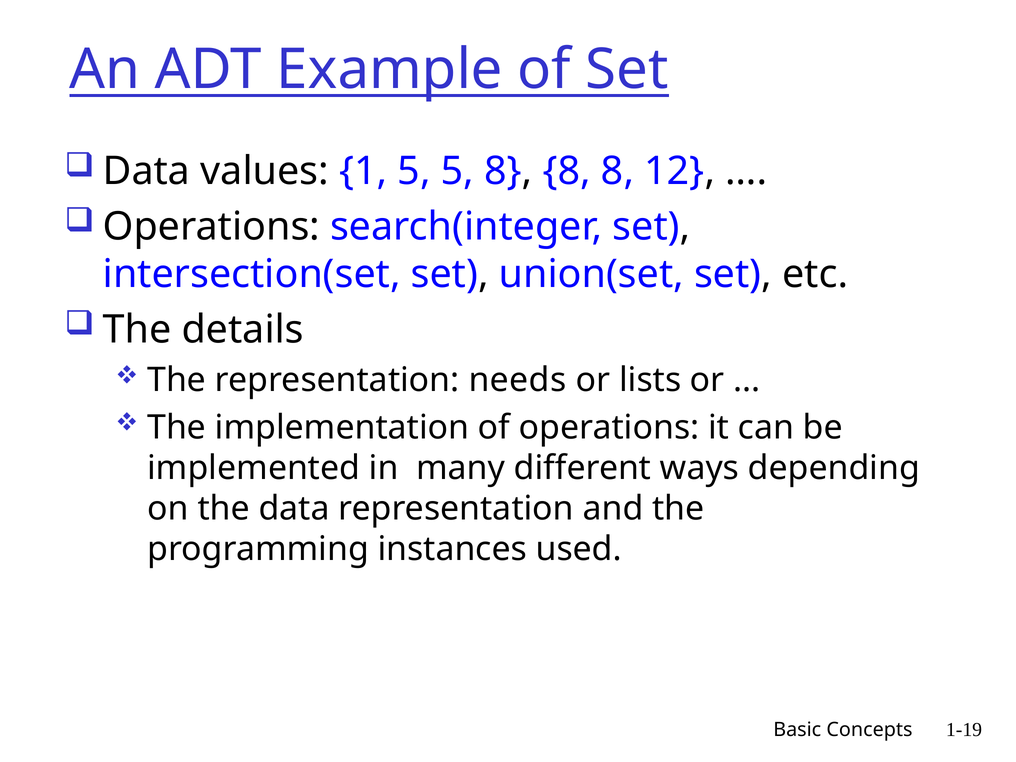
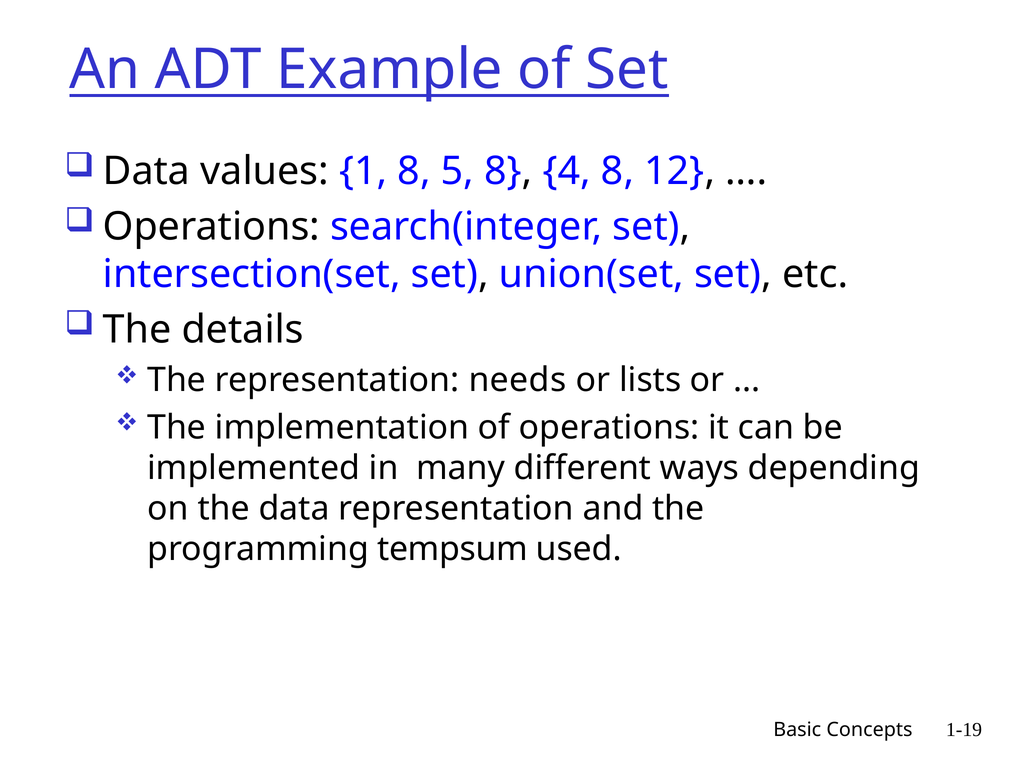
1 5: 5 -> 8
5 8 8: 8 -> 4
instances: instances -> tempsum
